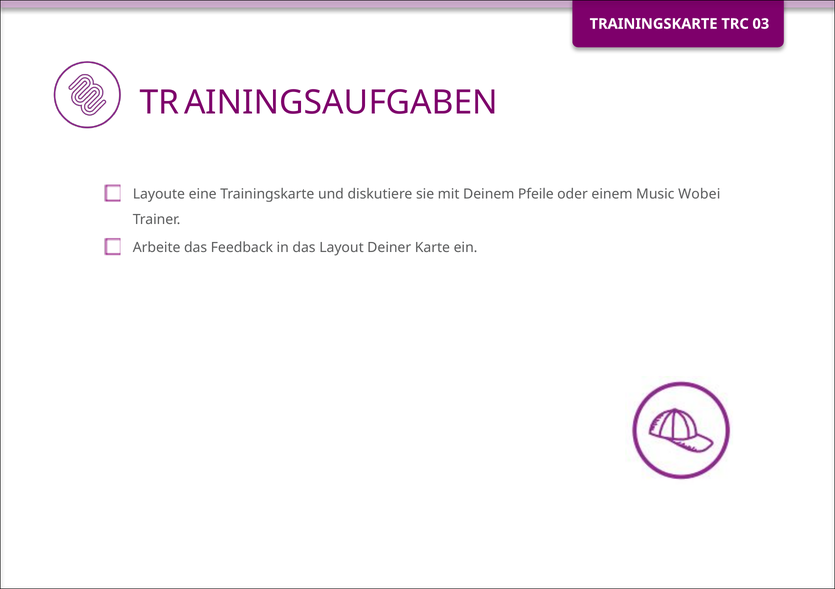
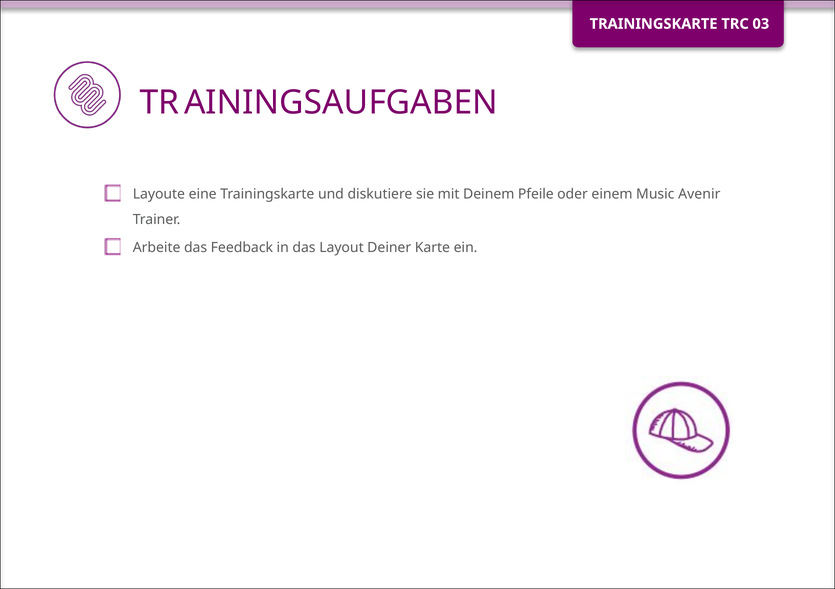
Wobei: Wobei -> Avenir
